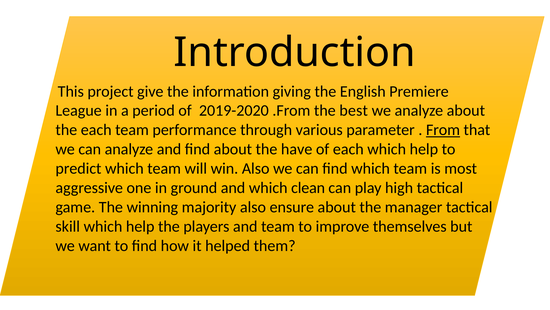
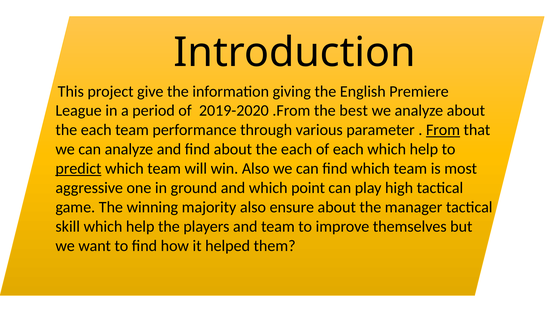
find about the have: have -> each
predict underline: none -> present
clean: clean -> point
